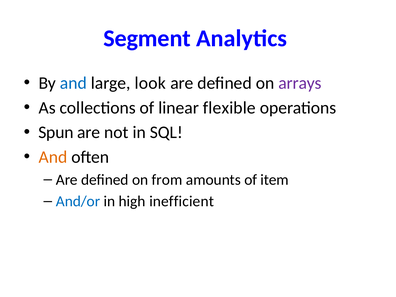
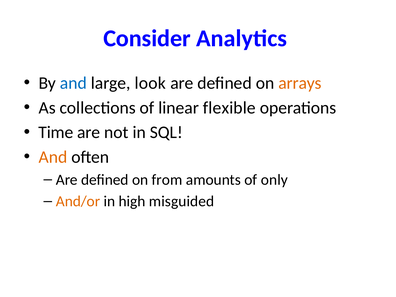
Segment: Segment -> Consider
arrays colour: purple -> orange
Spun: Spun -> Time
item: item -> only
And/or colour: blue -> orange
inefficient: inefficient -> misguided
